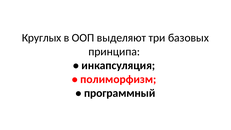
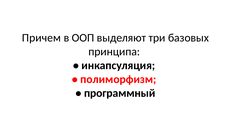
Круглых: Круглых -> Причем
